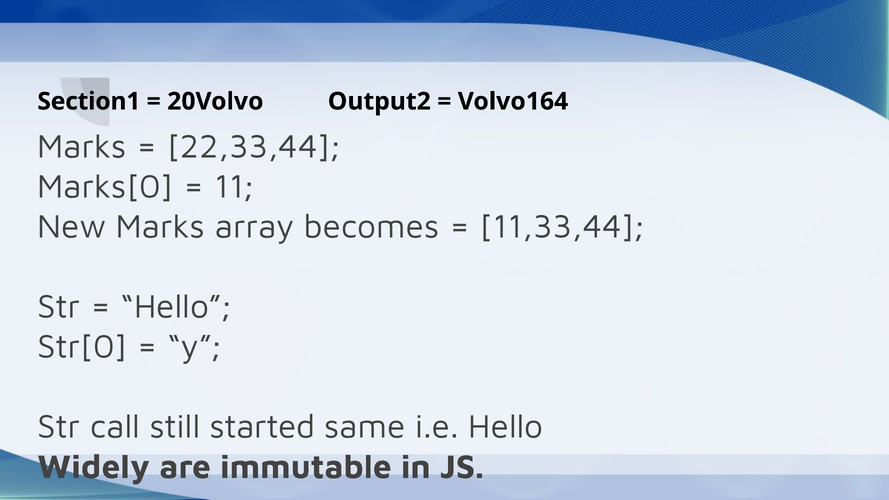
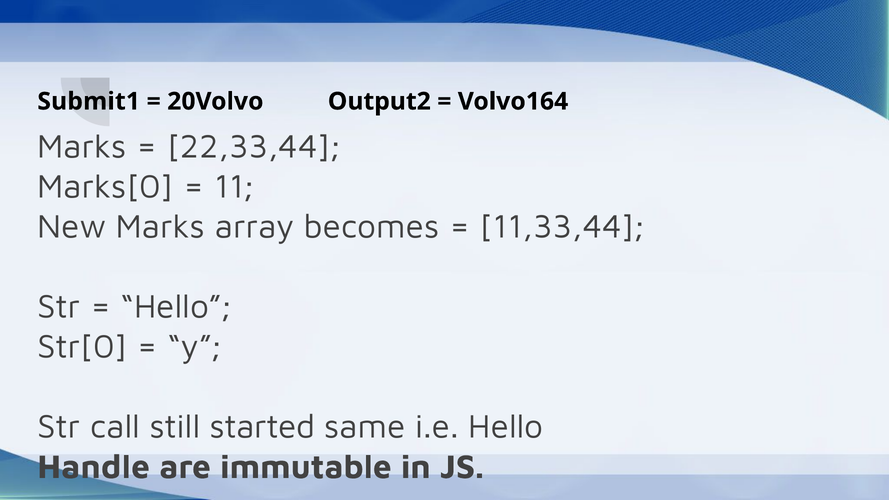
Section1: Section1 -> Submit1
Widely: Widely -> Handle
